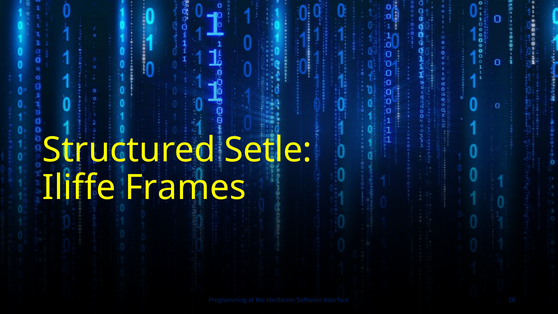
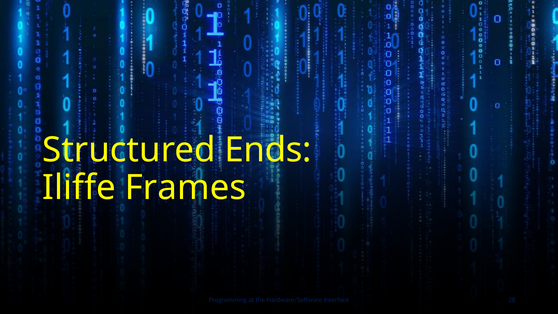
Setle: Setle -> Ends
